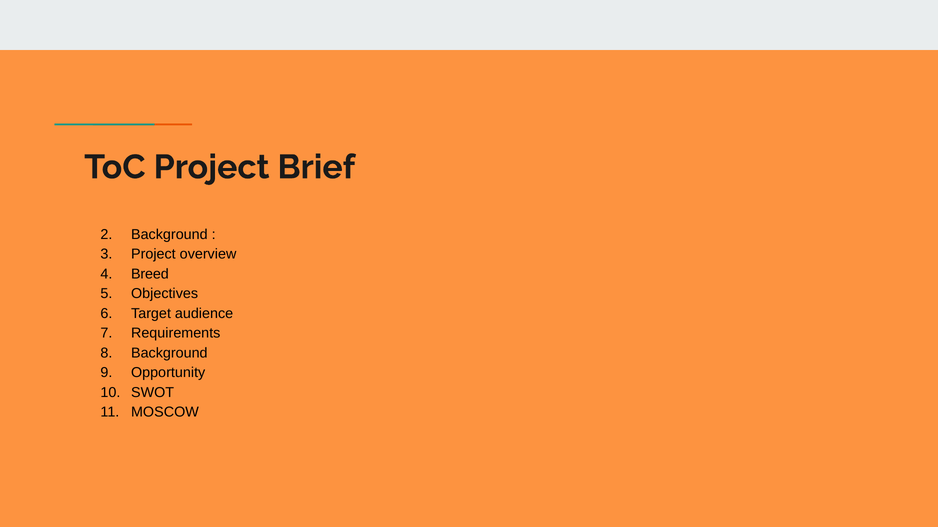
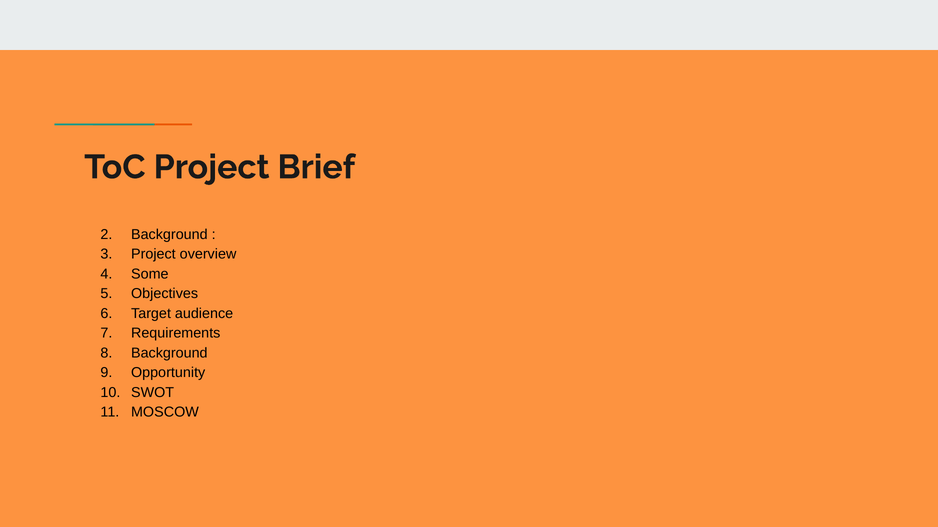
Breed: Breed -> Some
